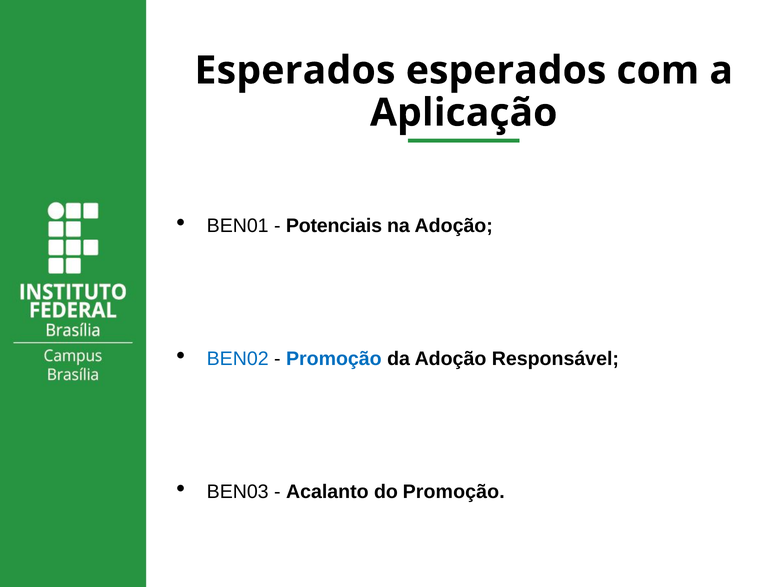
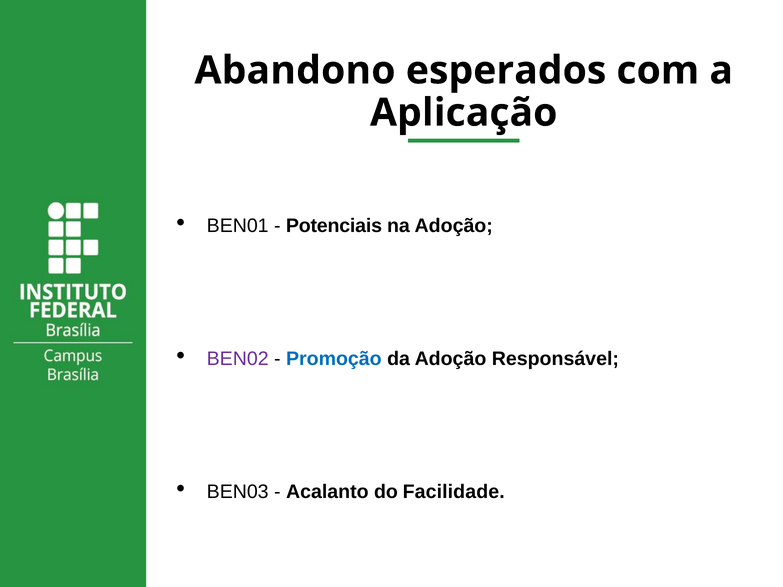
Esperados at (295, 71): Esperados -> Abandono
BEN02 colour: blue -> purple
do Promoção: Promoção -> Facilidade
